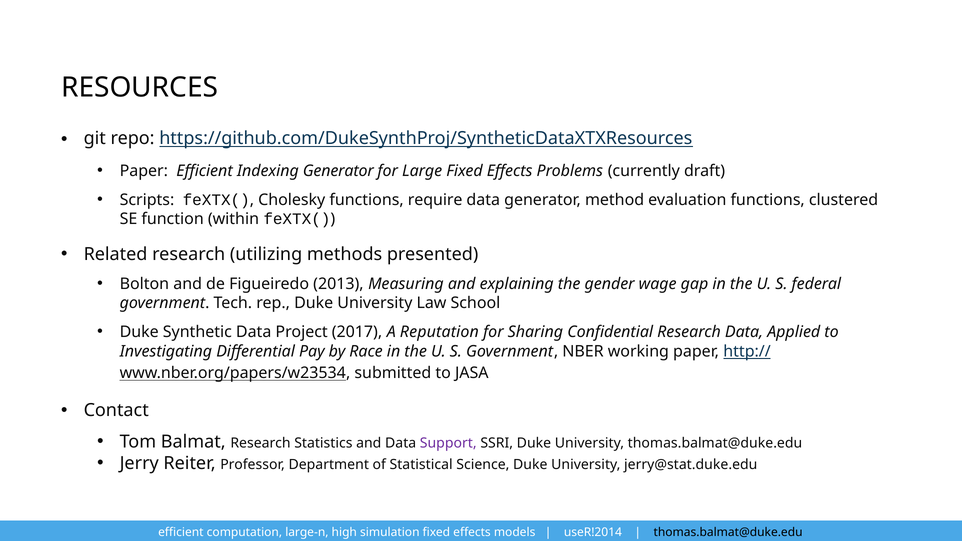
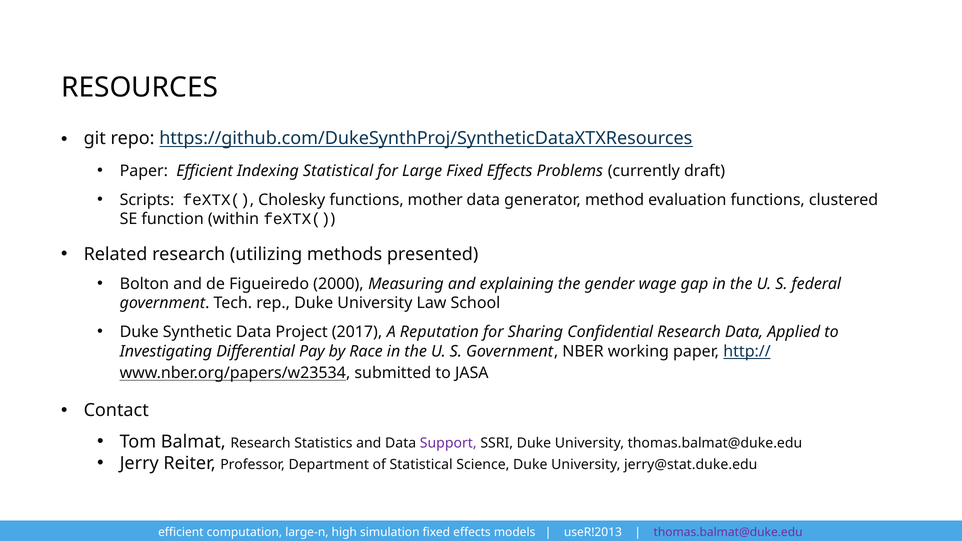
Indexing Generator: Generator -> Statistical
require: require -> mother
2013: 2013 -> 2000
useR!2014: useR!2014 -> useR!2013
thomas.balmat@duke.edu at (728, 532) colour: black -> purple
